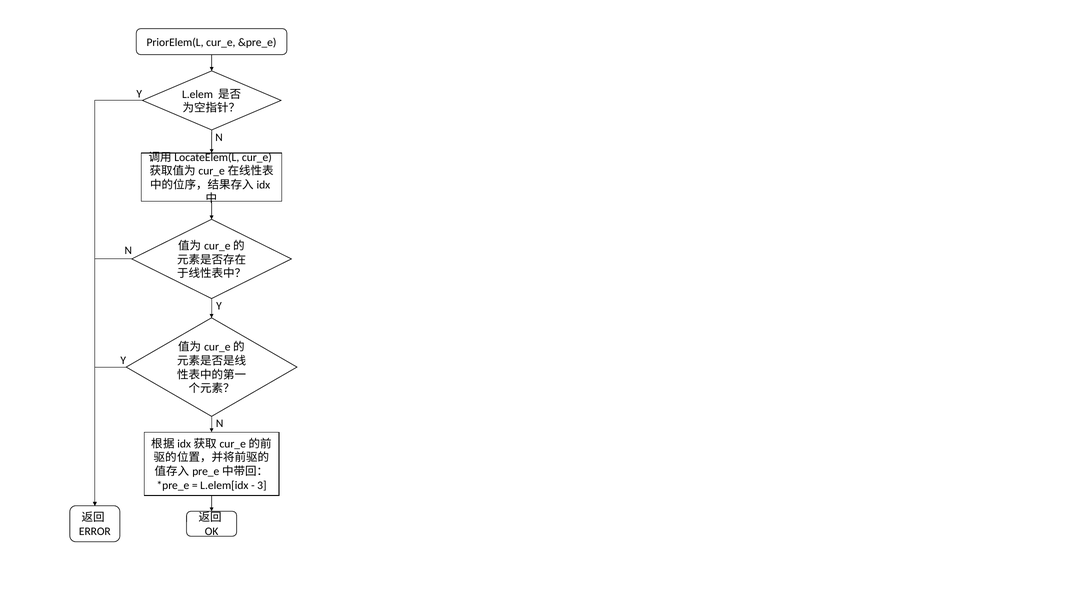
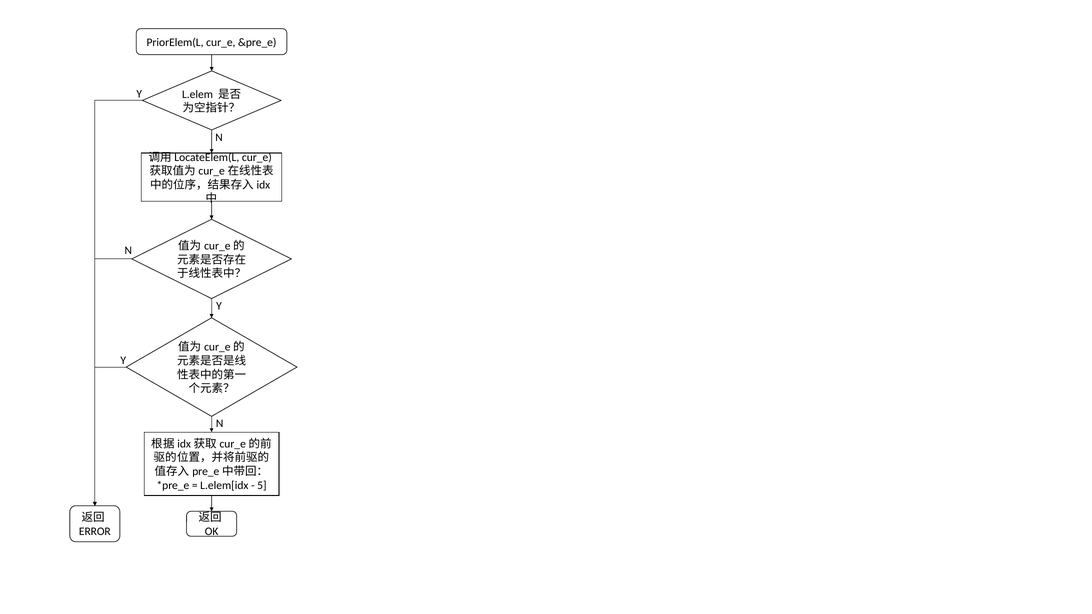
3: 3 -> 5
